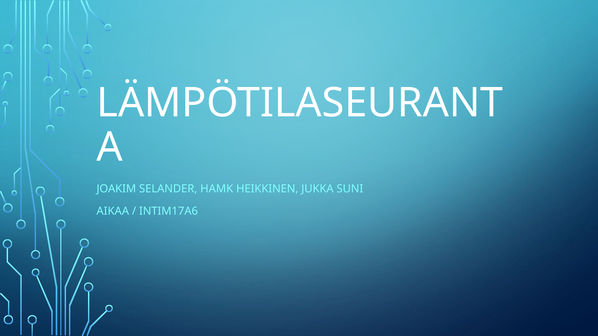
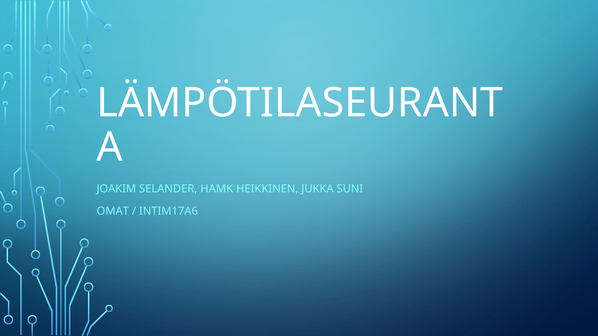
AIKAA: AIKAA -> OMAT
